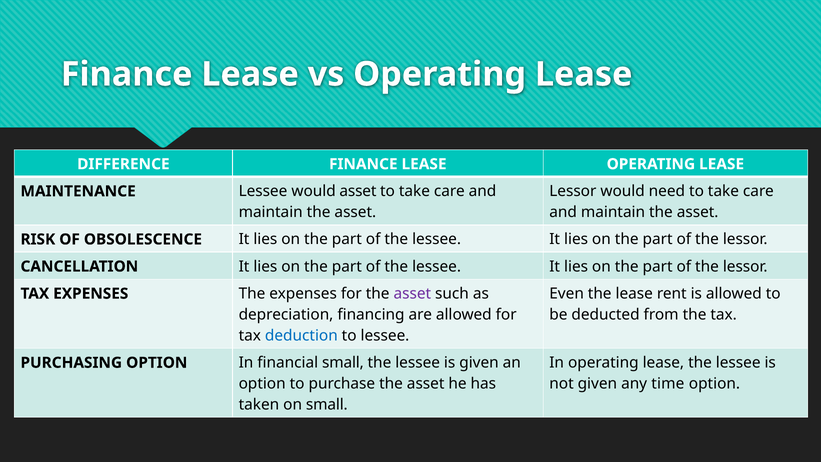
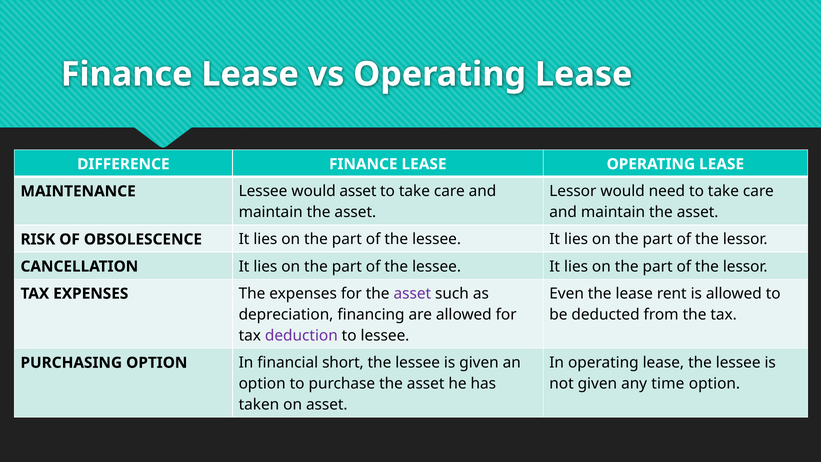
deduction colour: blue -> purple
financial small: small -> short
on small: small -> asset
